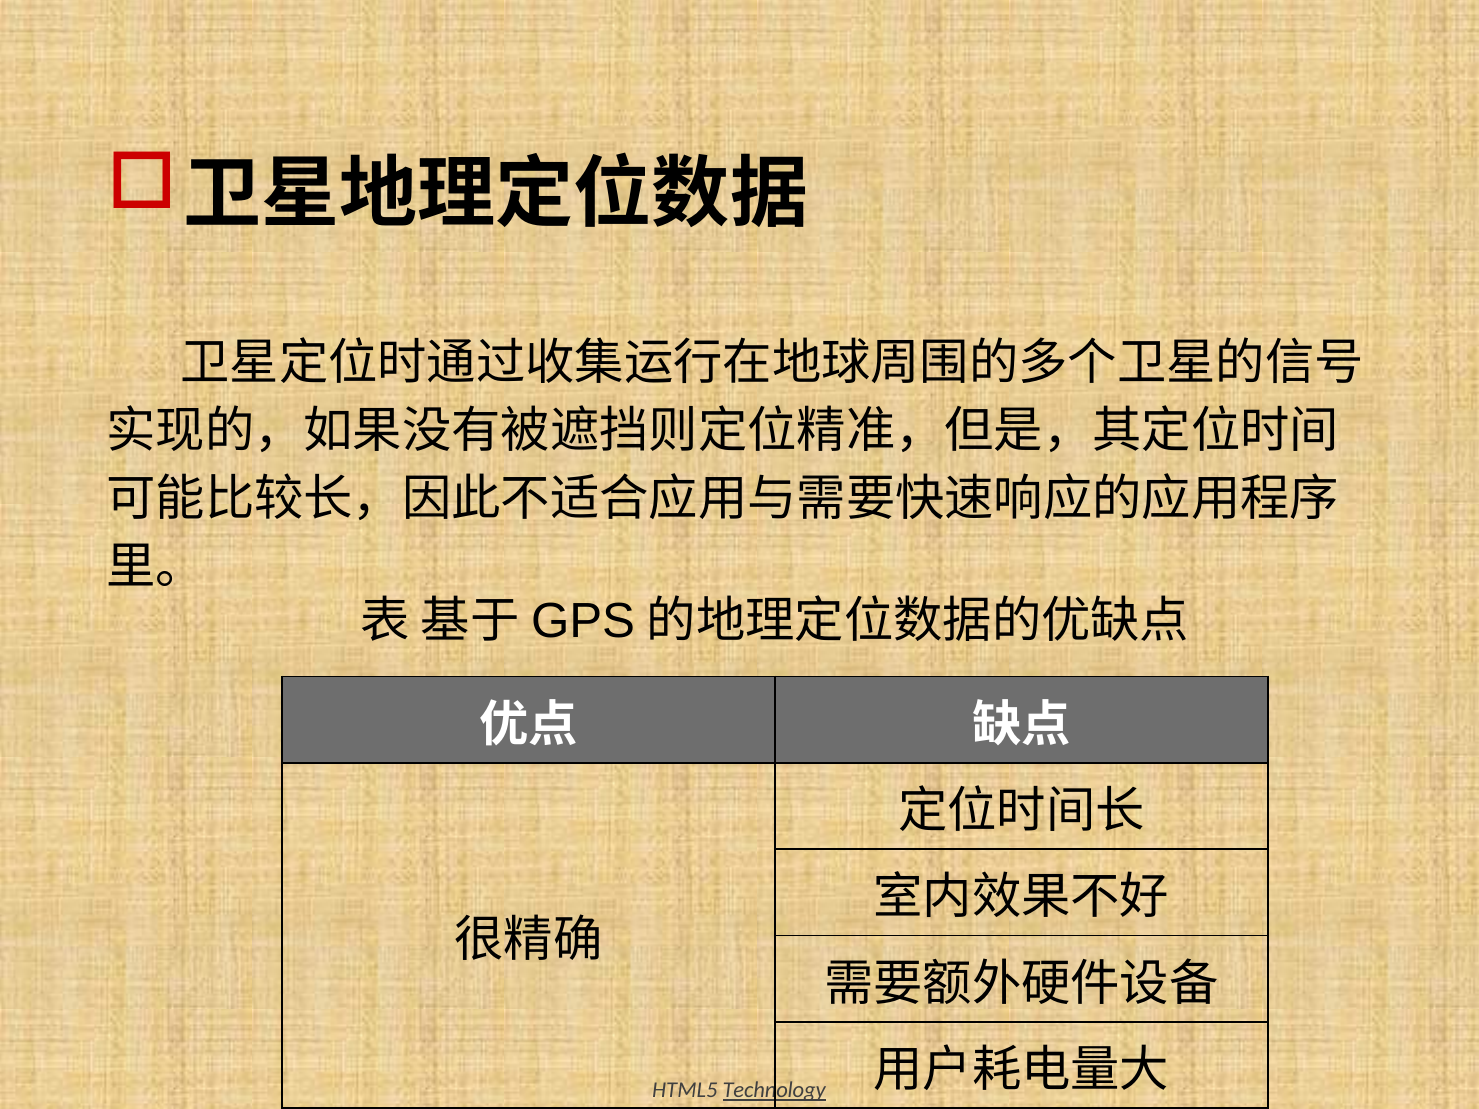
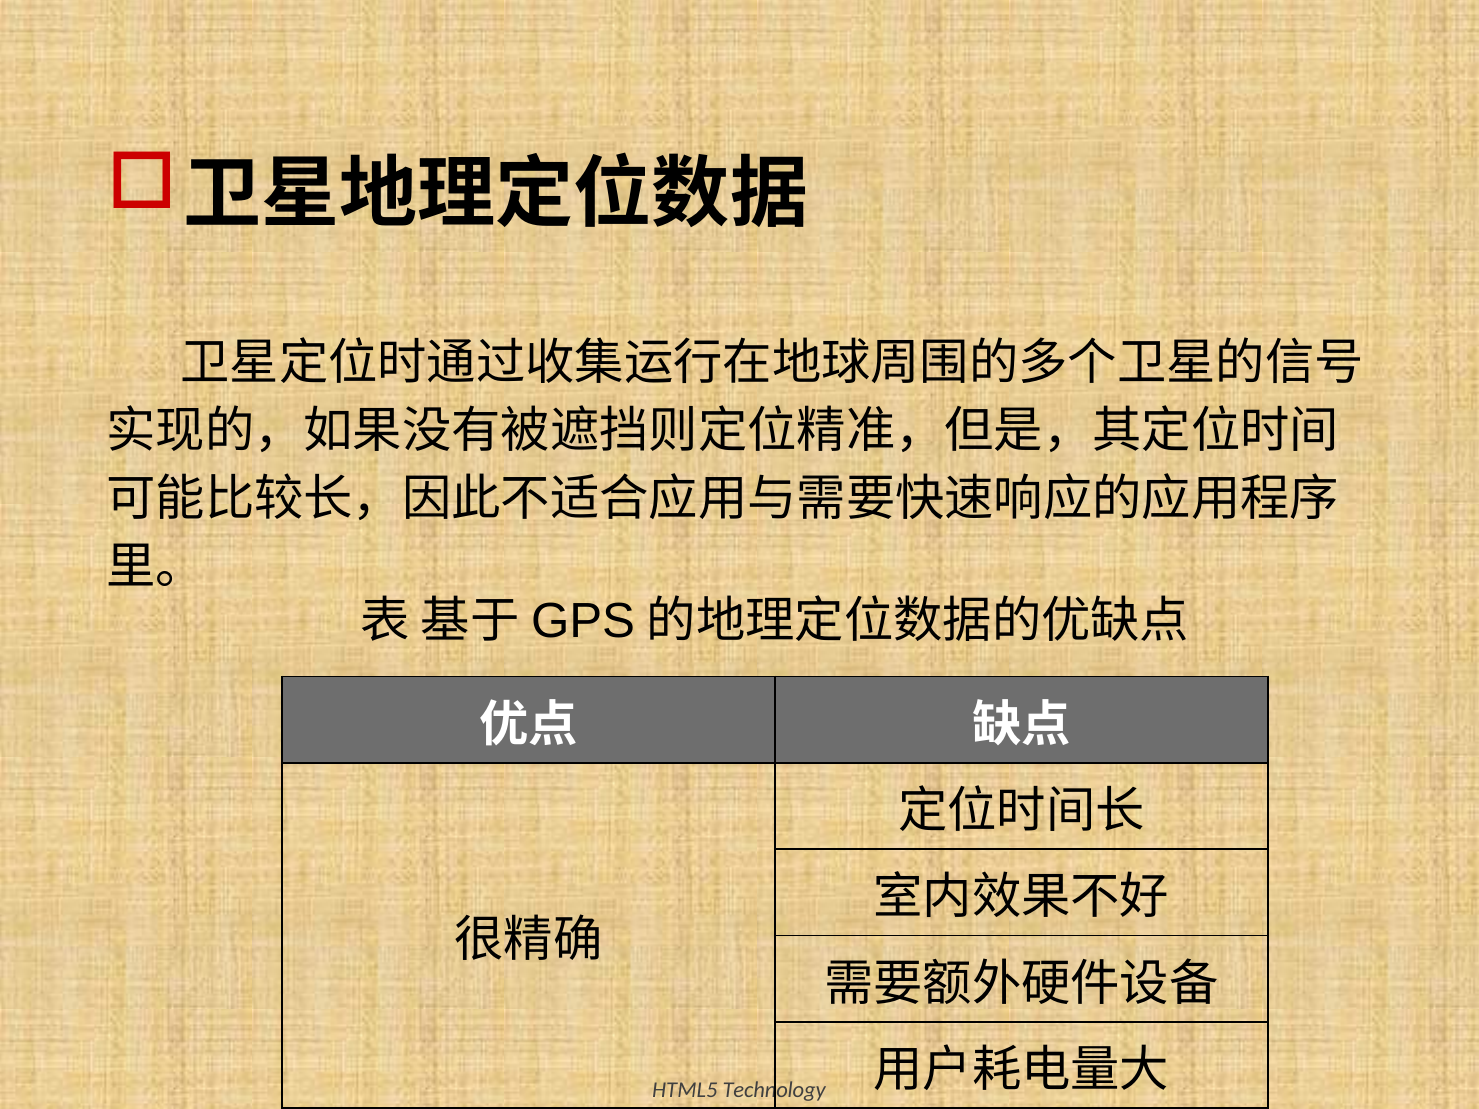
Technology underline: present -> none
